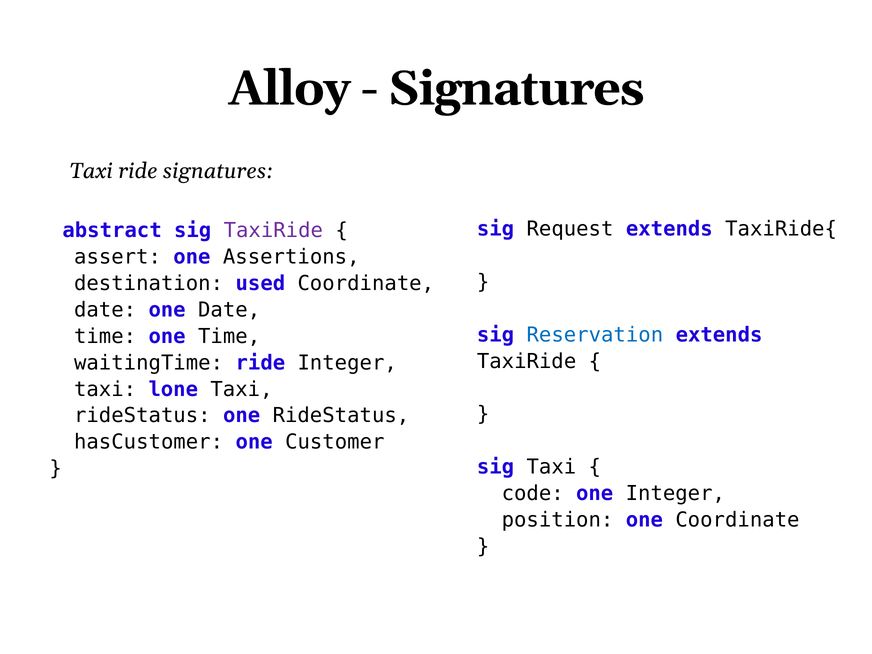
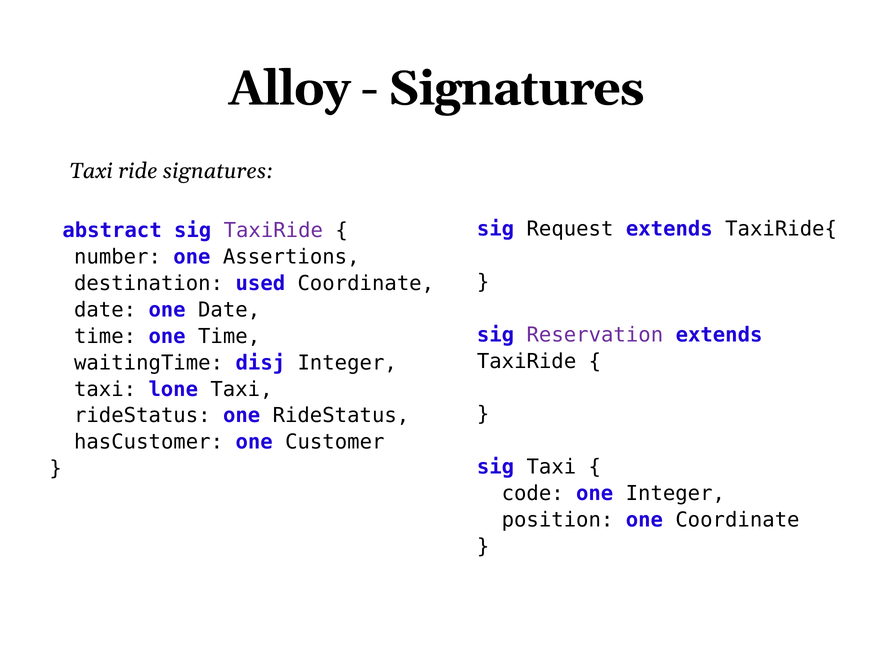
assert: assert -> number
Reservation colour: blue -> purple
waitingTime ride: ride -> disj
